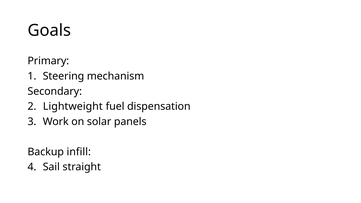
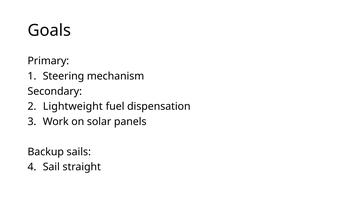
infill: infill -> sails
